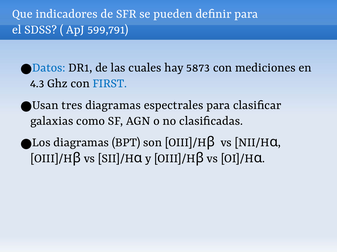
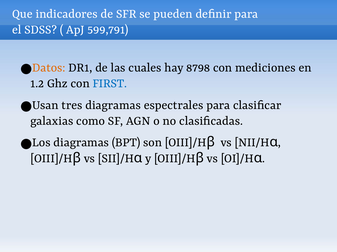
Datos colour: blue -> orange
5873: 5873 -> 8798
4.3: 4.3 -> 1.2
